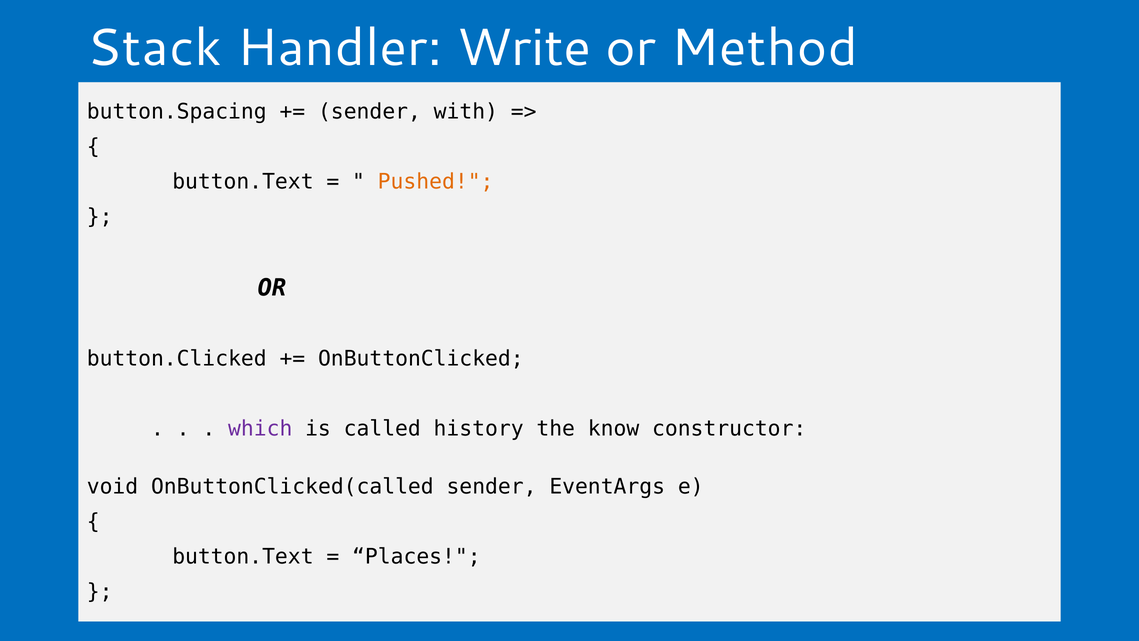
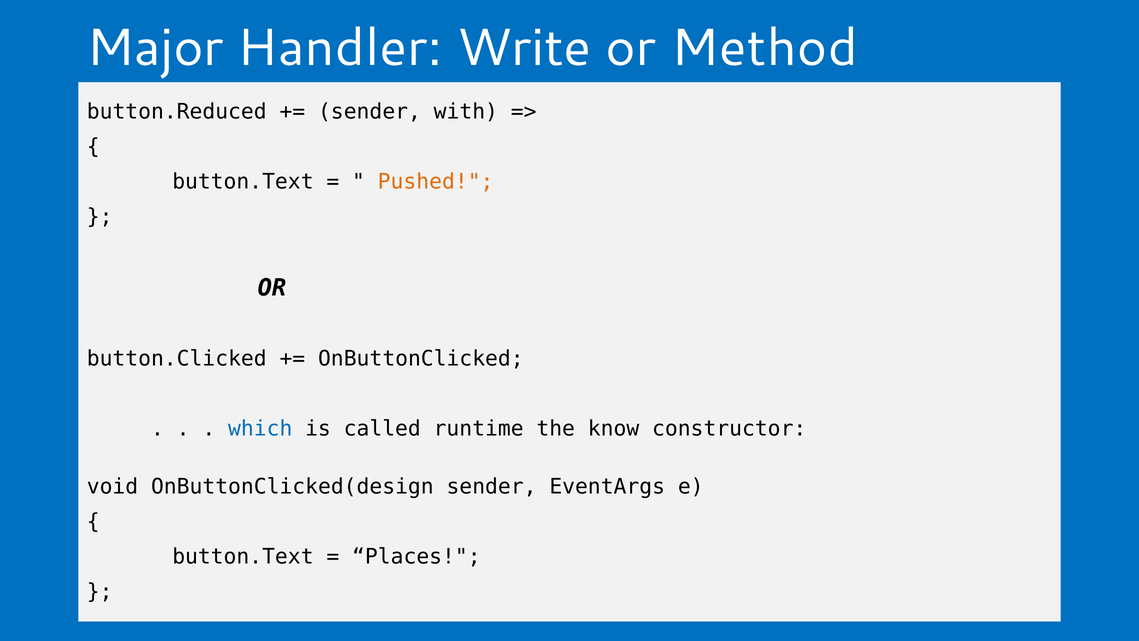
Stack: Stack -> Major
button.Spacing: button.Spacing -> button.Reduced
which colour: purple -> blue
history: history -> runtime
OnButtonClicked(called: OnButtonClicked(called -> OnButtonClicked(design
